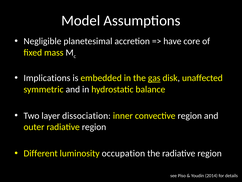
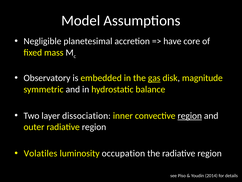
Implications: Implications -> Observatory
unaffected: unaffected -> magnitude
region at (190, 115) underline: none -> present
Different: Different -> Volatiles
